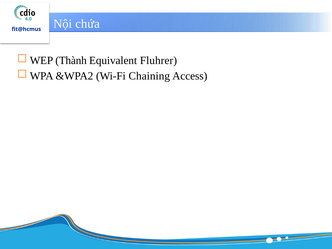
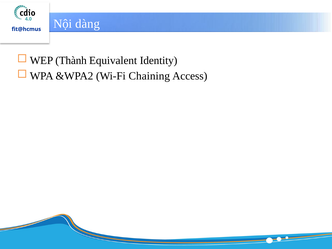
chứa: chứa -> dàng
Fluhrer: Fluhrer -> Identity
